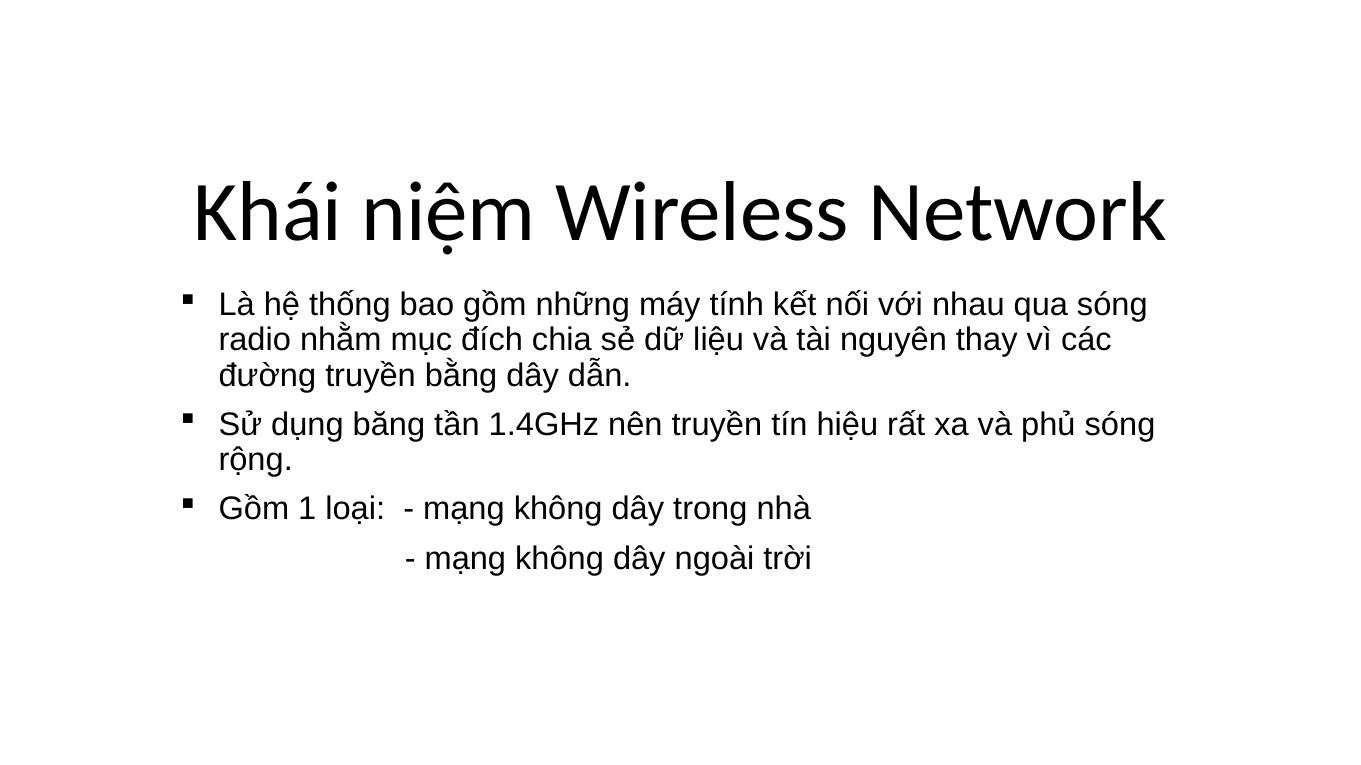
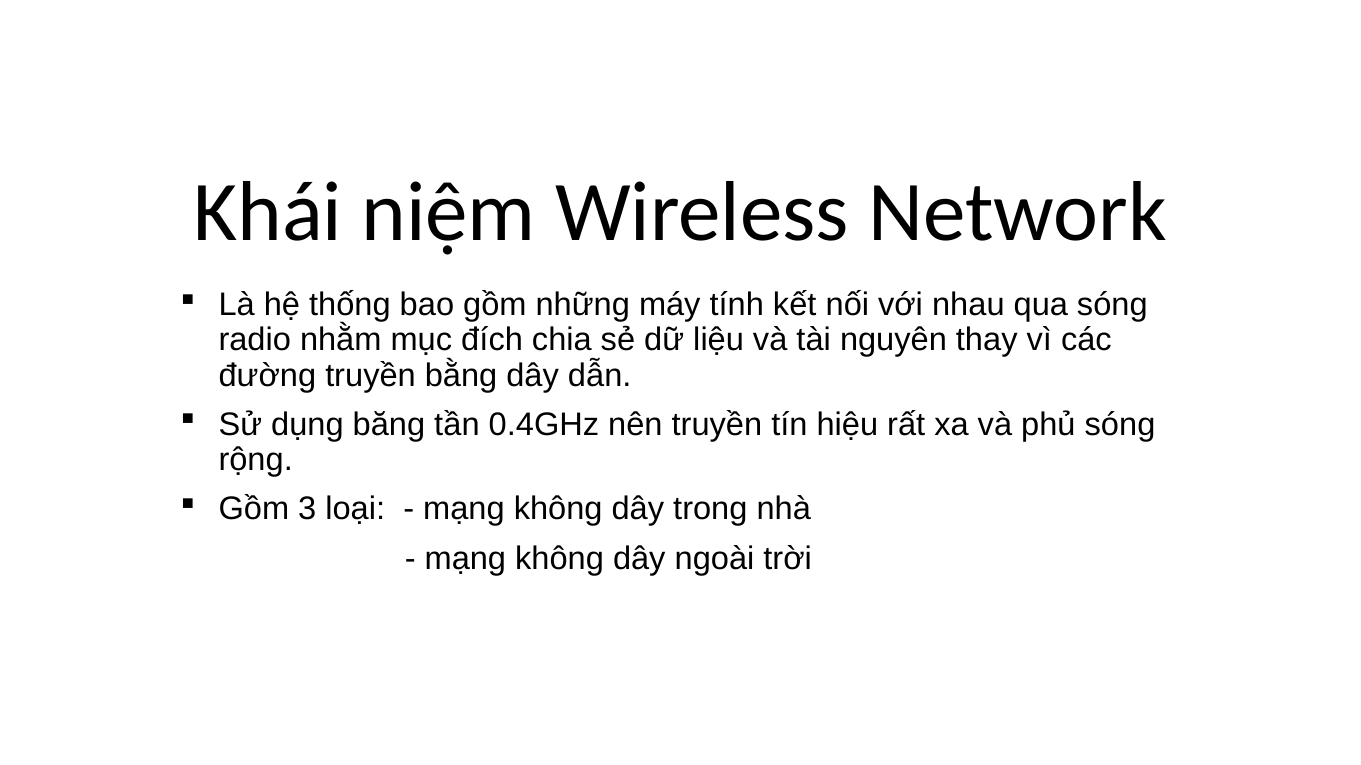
1.4GHz: 1.4GHz -> 0.4GHz
1: 1 -> 3
